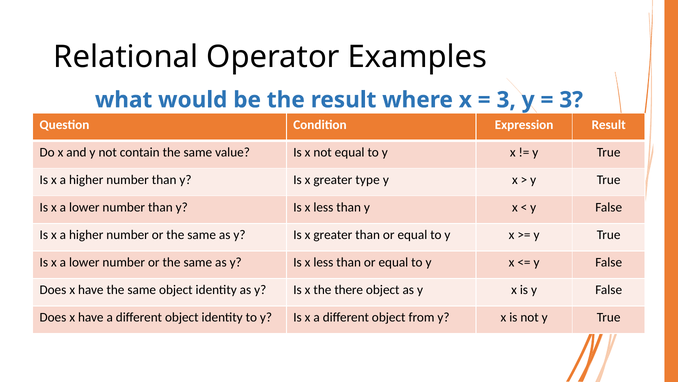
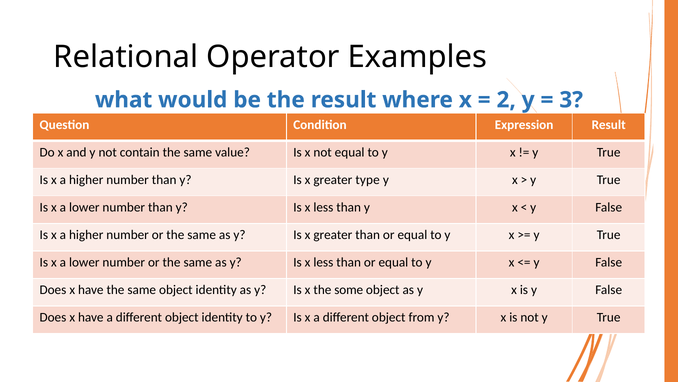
3 at (506, 100): 3 -> 2
there: there -> some
